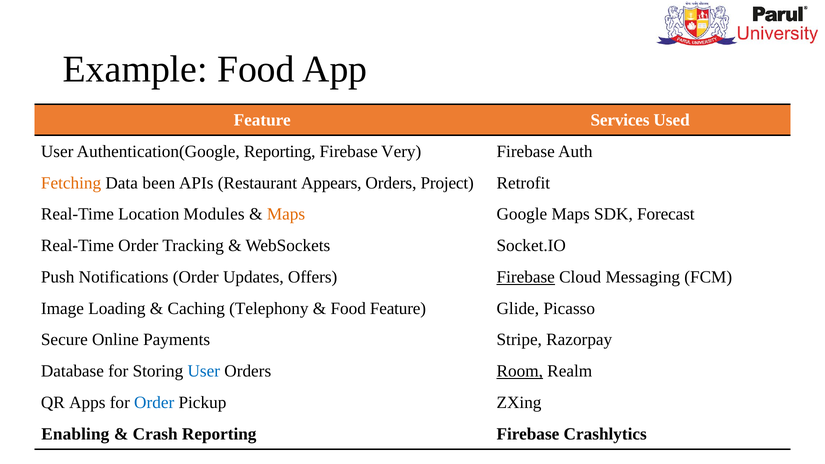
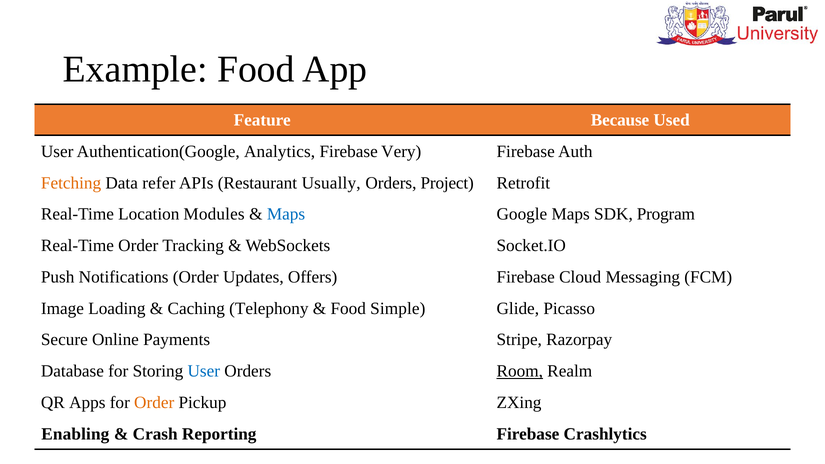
Services: Services -> Because
Authentication(Google Reporting: Reporting -> Analytics
been: been -> refer
Appears: Appears -> Usually
Maps at (286, 214) colour: orange -> blue
Forecast: Forecast -> Program
Firebase at (526, 277) underline: present -> none
Food Feature: Feature -> Simple
Order at (154, 403) colour: blue -> orange
